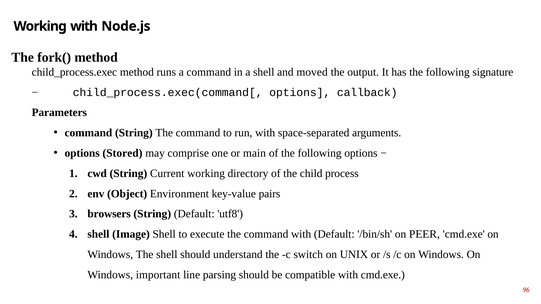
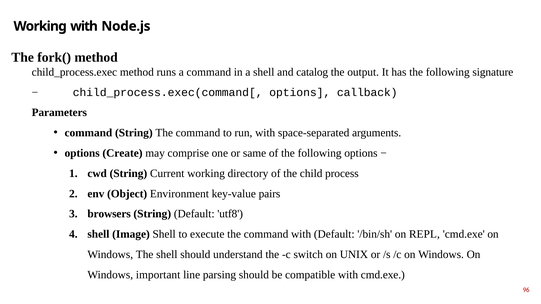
moved: moved -> catalog
Stored: Stored -> Create
main: main -> same
PEER: PEER -> REPL
